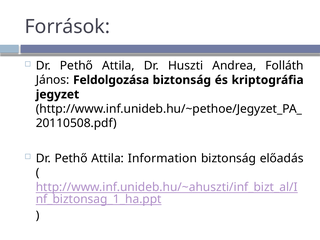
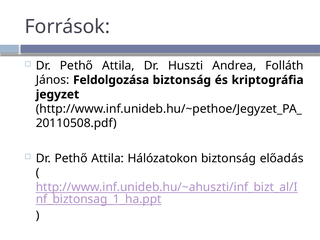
Information: Information -> Hálózatokon
